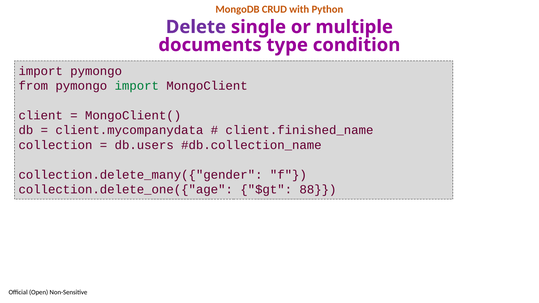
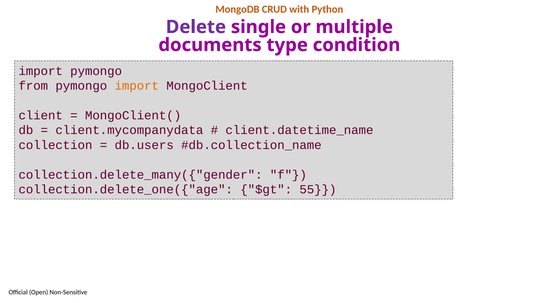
import at (137, 86) colour: green -> orange
client.finished_name: client.finished_name -> client.datetime_name
88: 88 -> 55
